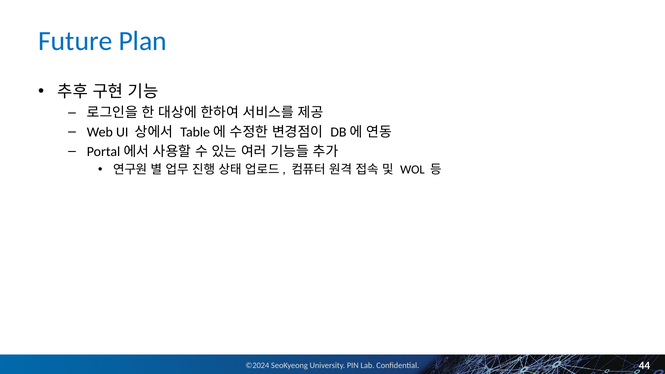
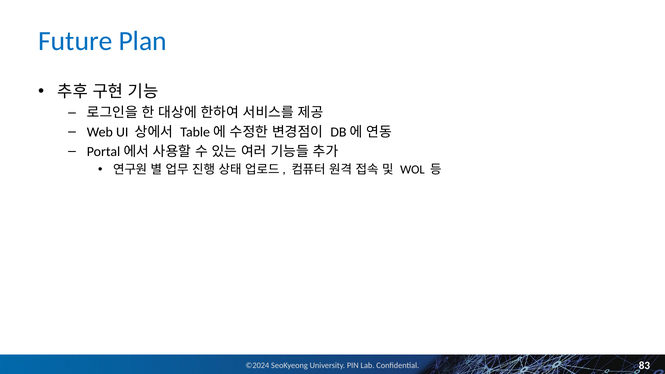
44: 44 -> 83
